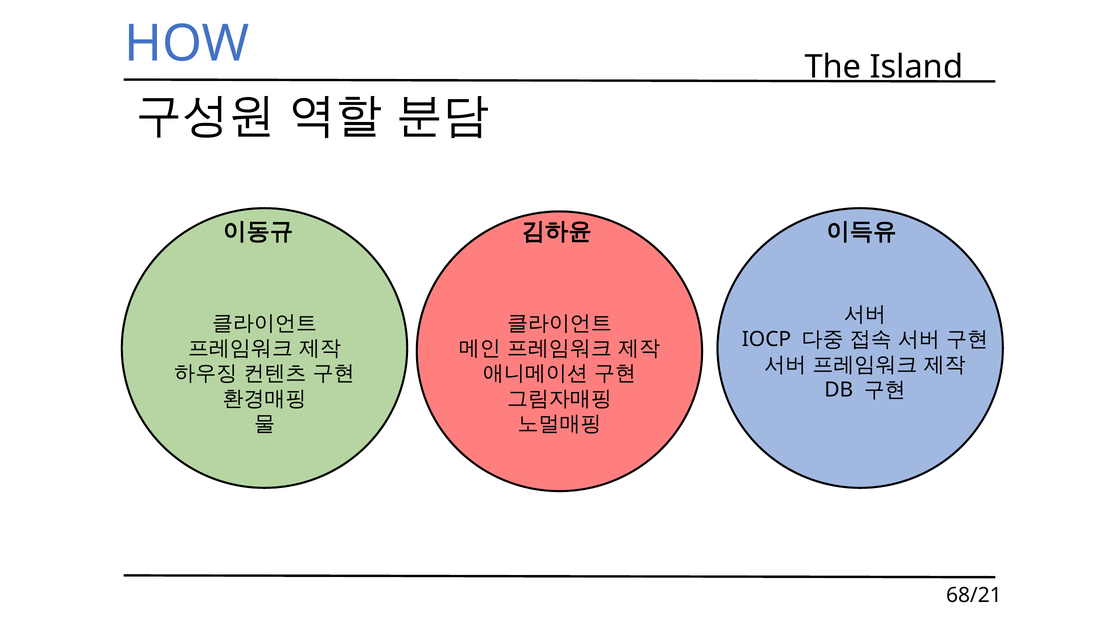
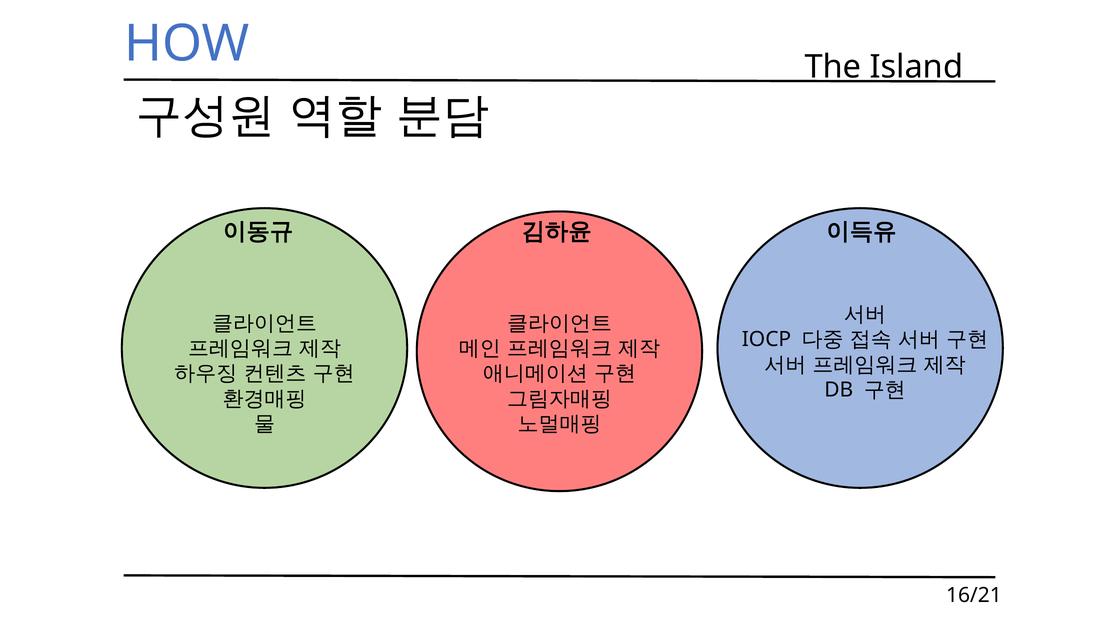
68/21: 68/21 -> 16/21
